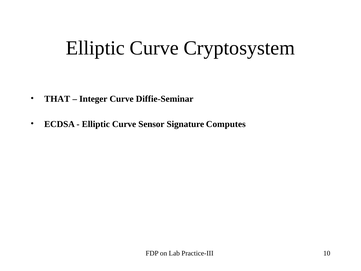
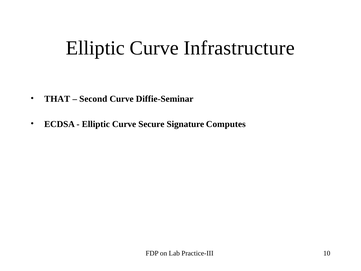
Cryptosystem: Cryptosystem -> Infrastructure
Integer: Integer -> Second
Sensor: Sensor -> Secure
